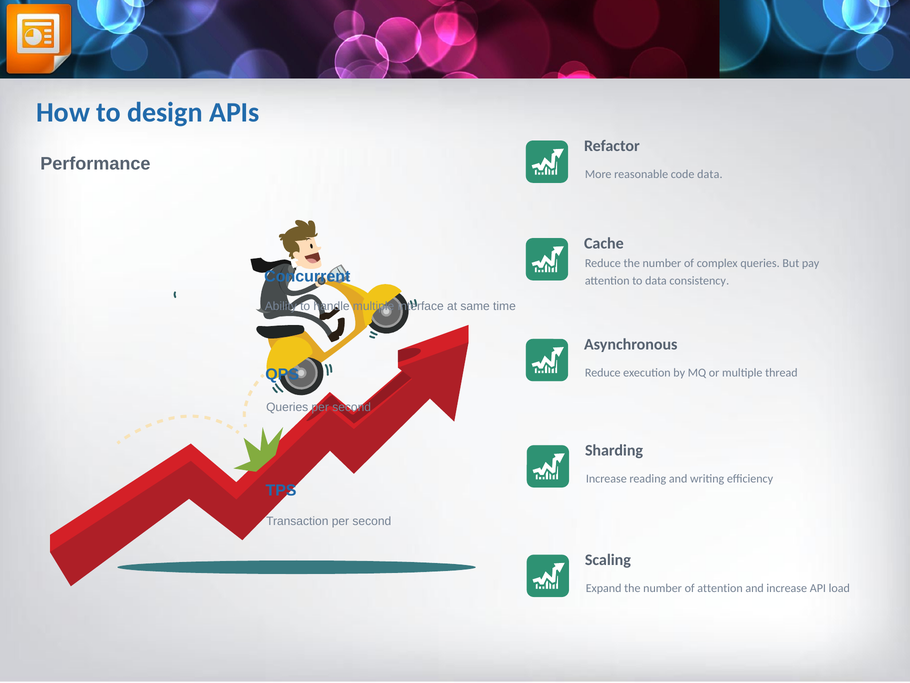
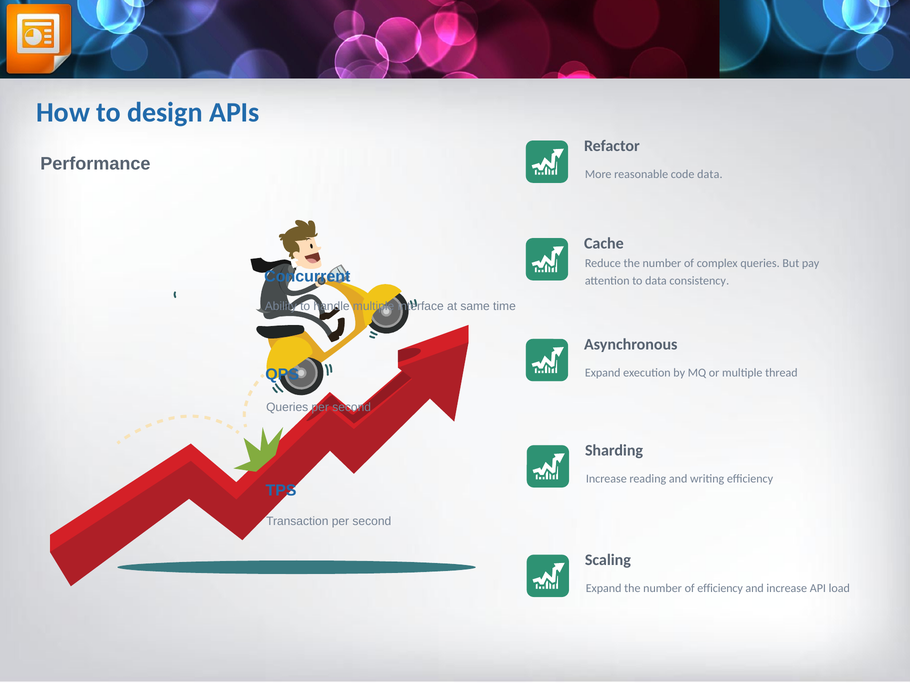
Reduce at (603, 372): Reduce -> Expand
of attention: attention -> efficiency
